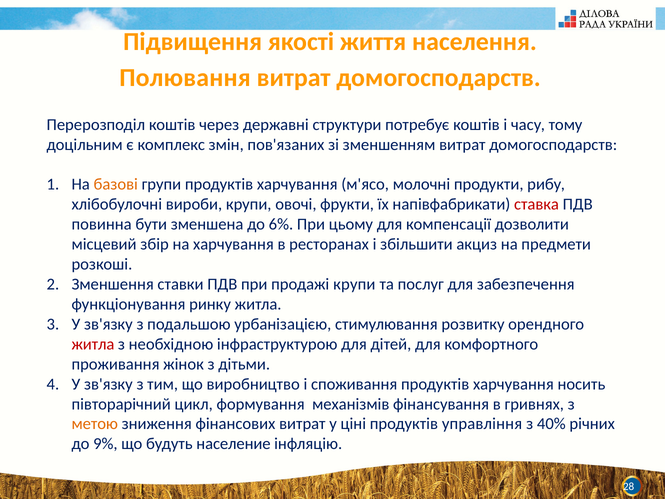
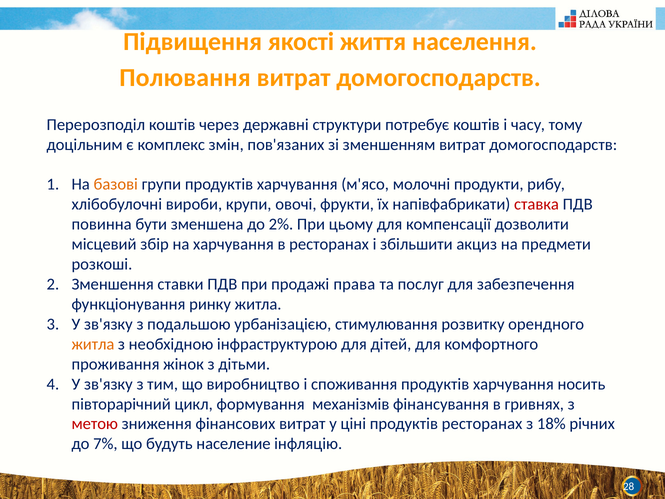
6%: 6% -> 2%
продажі крупи: крупи -> права
житла at (93, 344) colour: red -> orange
метою colour: orange -> red
продуктів управління: управління -> ресторанах
40%: 40% -> 18%
9%: 9% -> 7%
